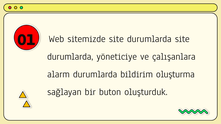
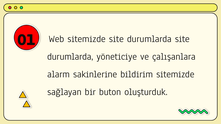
alarm durumlarda: durumlarda -> sakinlerine
bildirim oluşturma: oluşturma -> sitemizde
